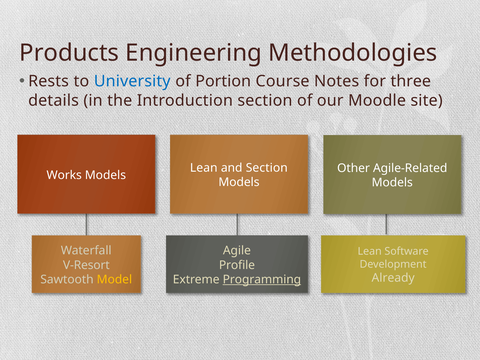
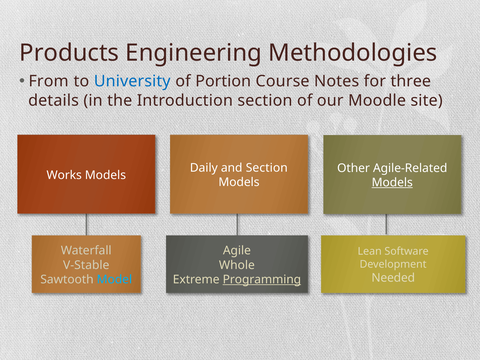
Rests: Rests -> From
Lean at (204, 168): Lean -> Daily
Models at (392, 183) underline: none -> present
V-Resort: V-Resort -> V-Stable
Profile: Profile -> Whole
Already: Already -> Needed
Model colour: yellow -> light blue
